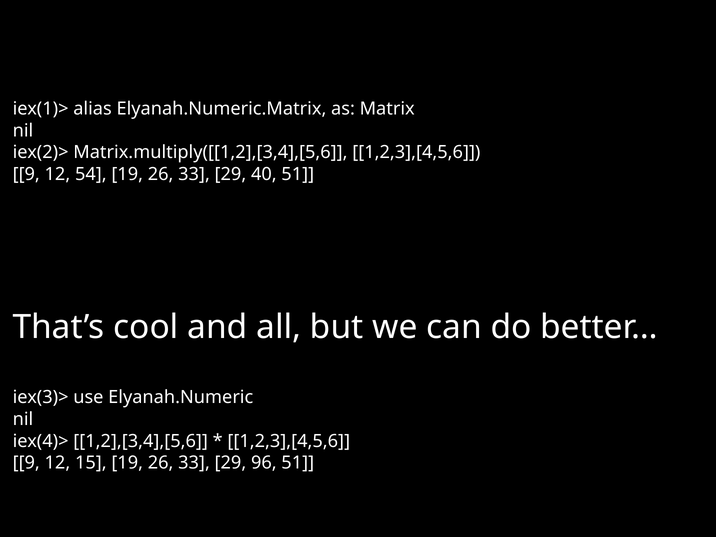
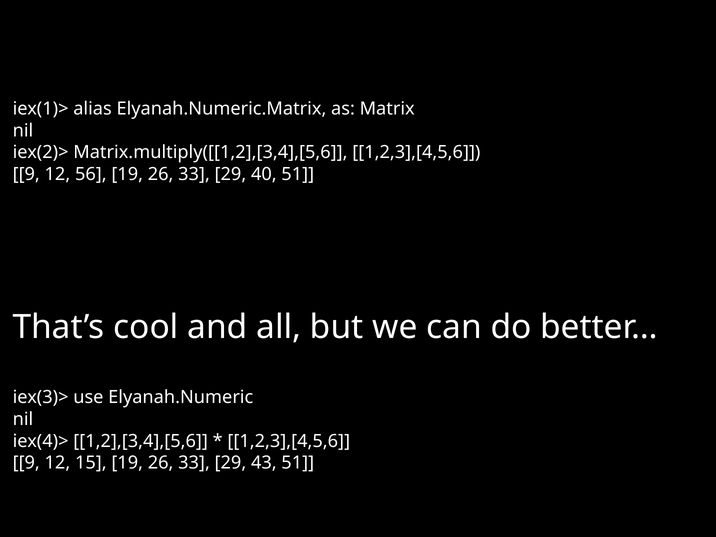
54: 54 -> 56
96: 96 -> 43
